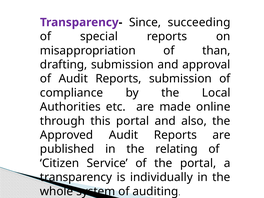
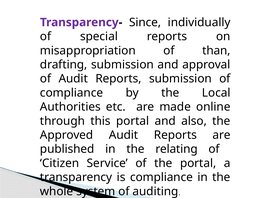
succeeding: succeeding -> individually
is individually: individually -> compliance
